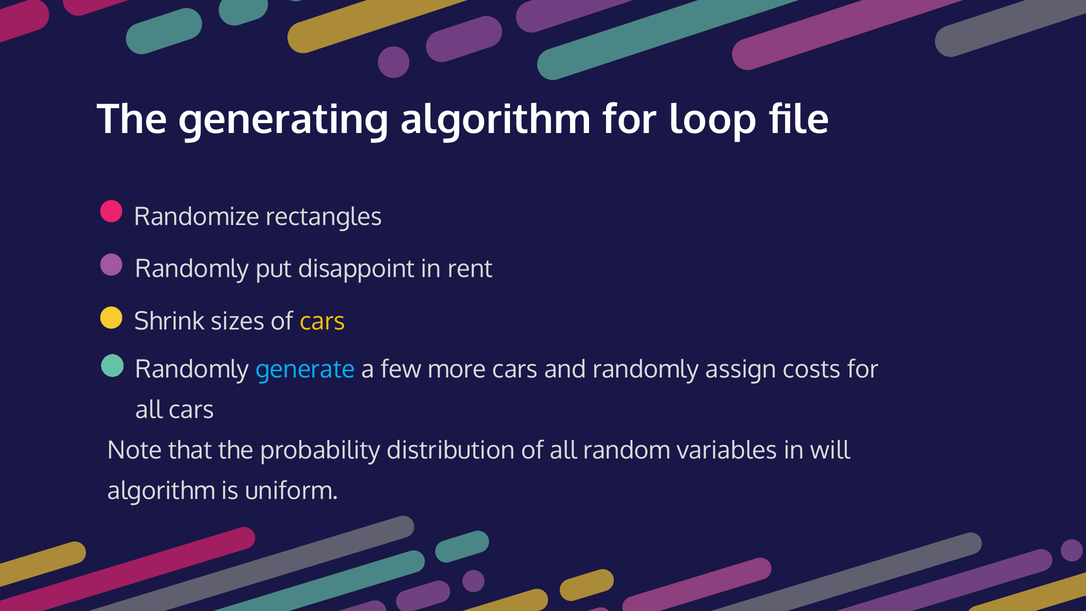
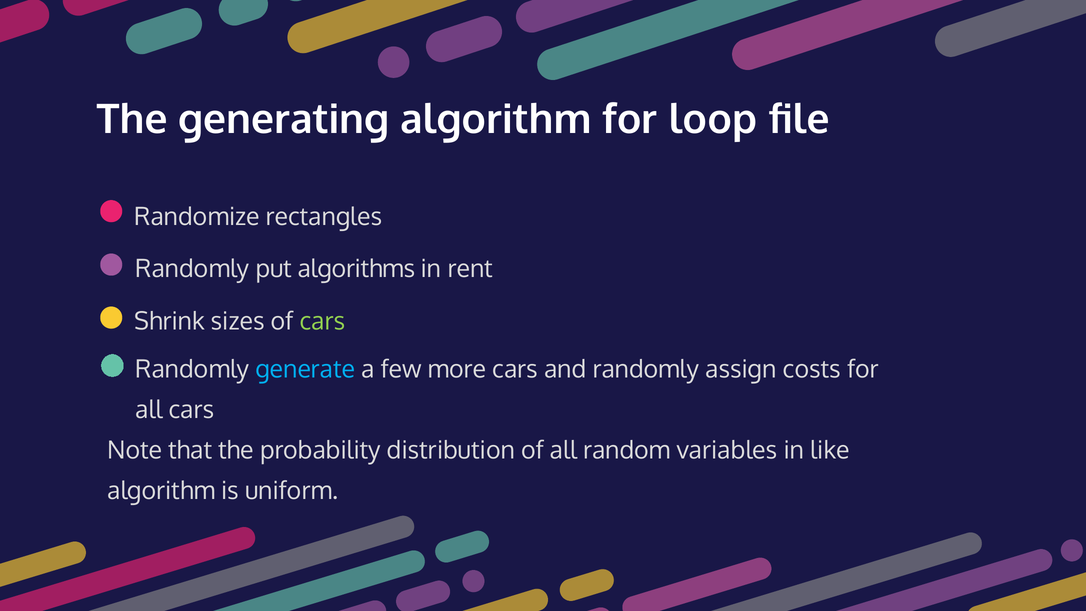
disappoint: disappoint -> algorithms
cars at (323, 321) colour: yellow -> light green
will: will -> like
